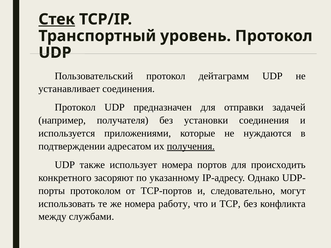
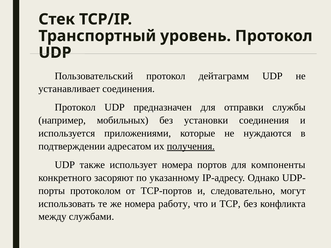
Стек underline: present -> none
задачей: задачей -> службы
получателя: получателя -> мобильных
происходить: происходить -> компоненты
